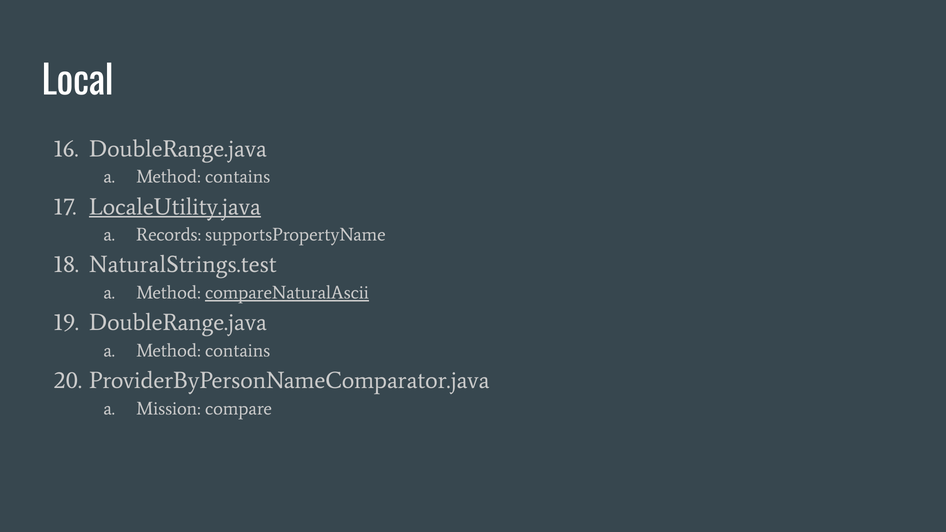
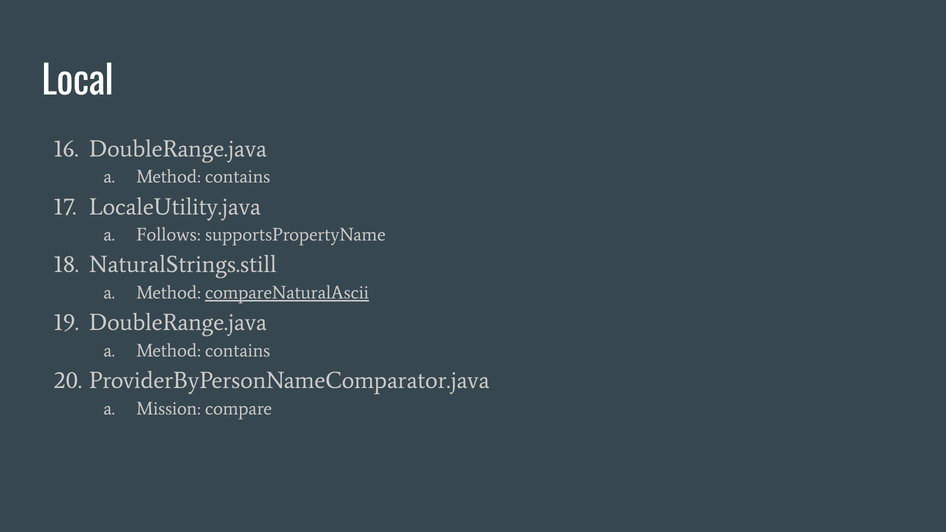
LocaleUtility.java underline: present -> none
Records: Records -> Follows
NaturalStrings.test: NaturalStrings.test -> NaturalStrings.still
